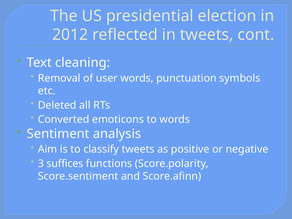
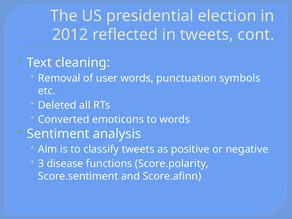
suffices: suffices -> disease
